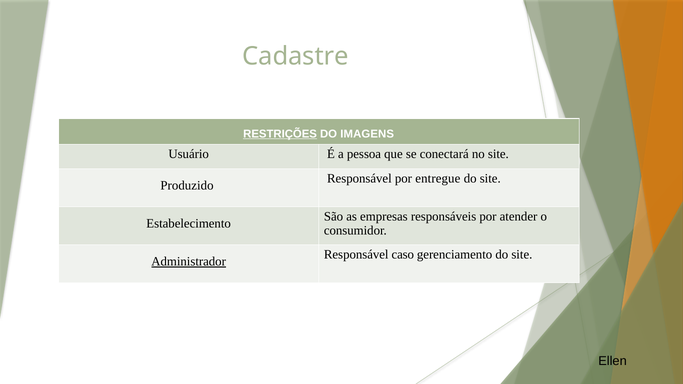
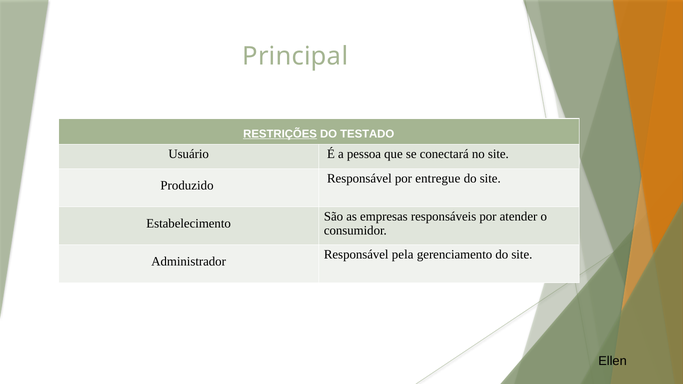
Cadastre: Cadastre -> Principal
IMAGENS: IMAGENS -> TESTADO
caso: caso -> pela
Administrador underline: present -> none
